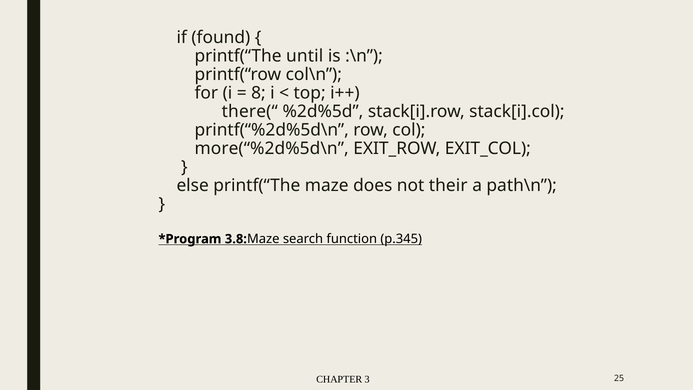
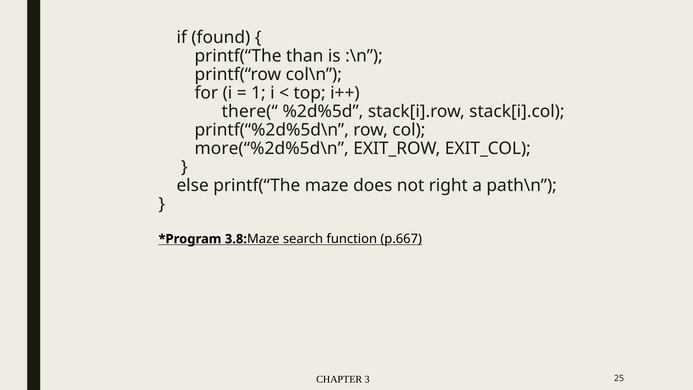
until: until -> than
8: 8 -> 1
their: their -> right
p.345: p.345 -> p.667
